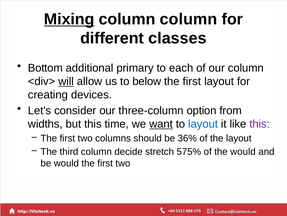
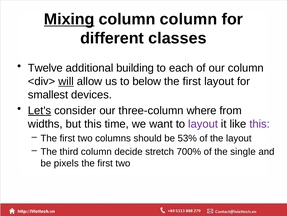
Bottom: Bottom -> Twelve
primary: primary -> building
creating: creating -> smallest
Let's underline: none -> present
option: option -> where
want underline: present -> none
layout at (203, 124) colour: blue -> purple
36%: 36% -> 53%
575%: 575% -> 700%
the would: would -> single
be would: would -> pixels
